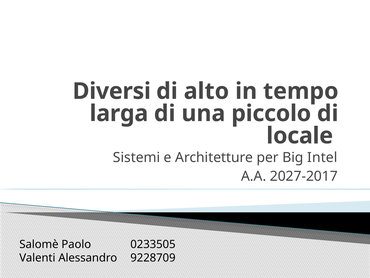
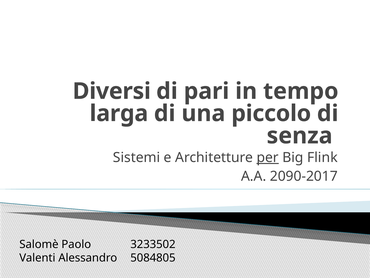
alto: alto -> pari
locale: locale -> senza
per underline: none -> present
Intel: Intel -> Flink
2027-2017: 2027-2017 -> 2090-2017
0233505: 0233505 -> 3233502
9228709: 9228709 -> 5084805
